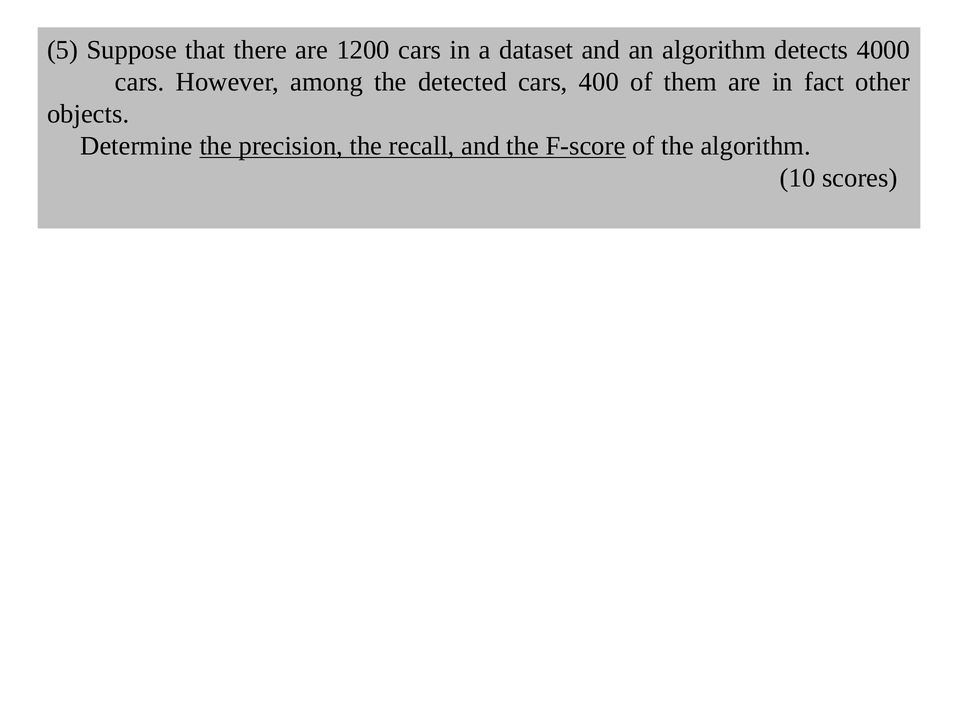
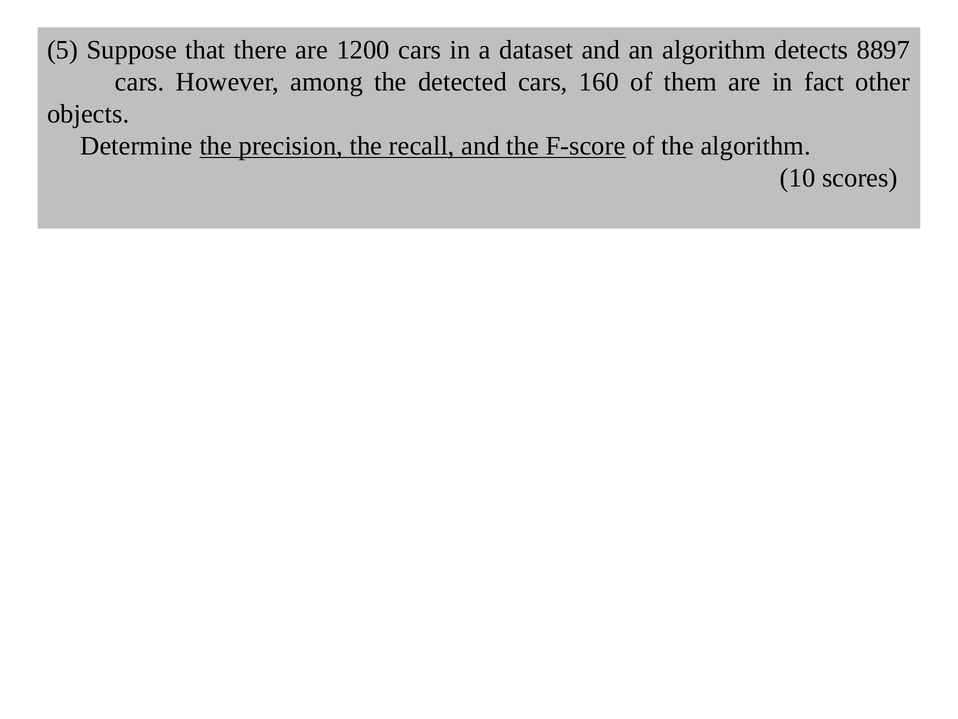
4000: 4000 -> 8897
400: 400 -> 160
